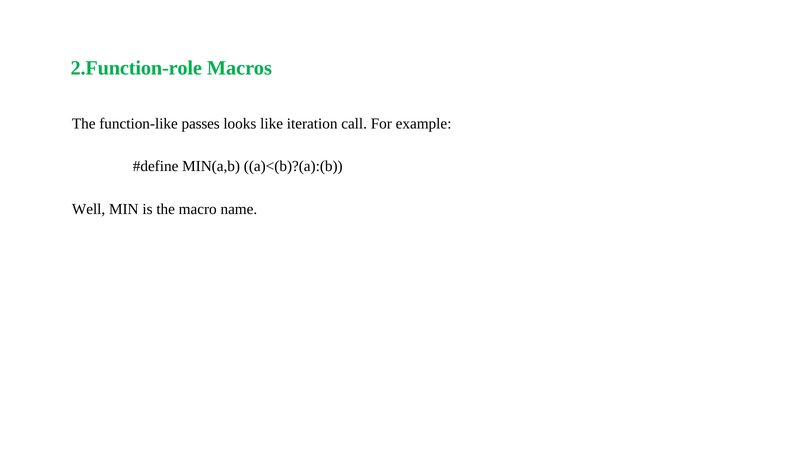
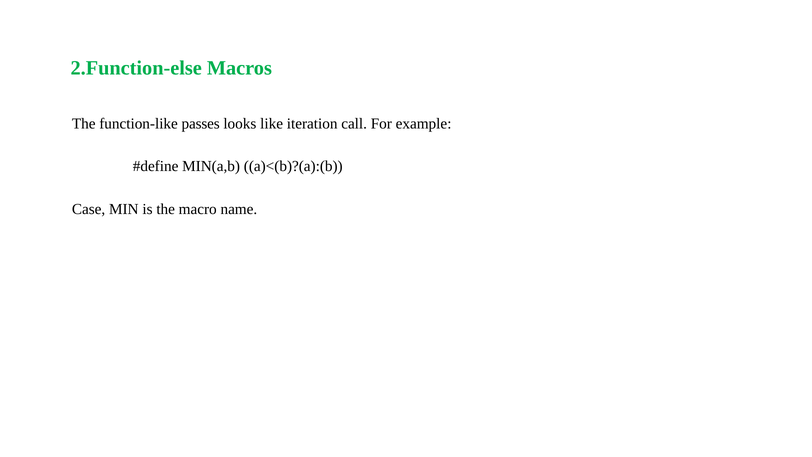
2.Function-role: 2.Function-role -> 2.Function-else
Well: Well -> Case
